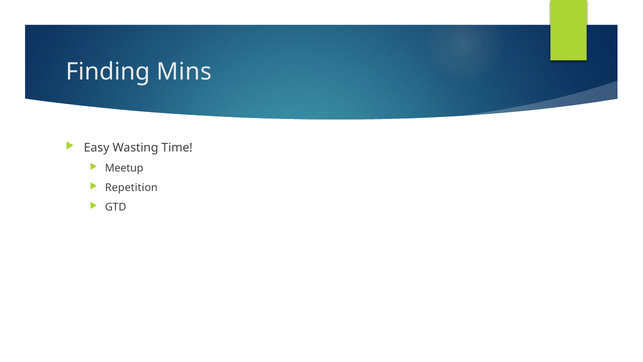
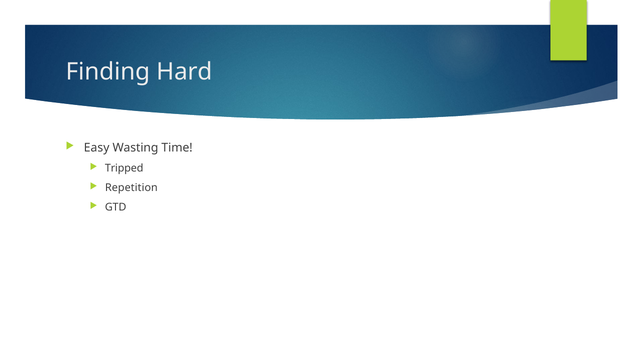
Mins: Mins -> Hard
Meetup: Meetup -> Tripped
